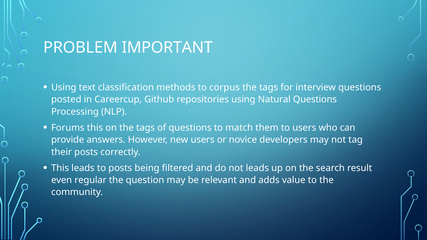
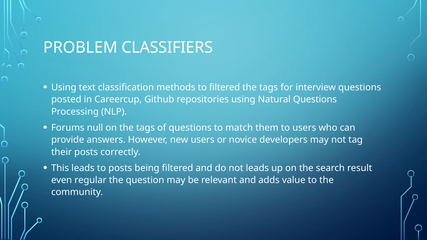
IMPORTANT: IMPORTANT -> CLASSIFIERS
to corpus: corpus -> filtered
Forums this: this -> null
